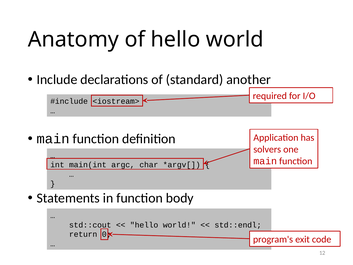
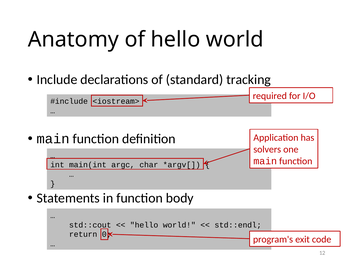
another: another -> tracking
